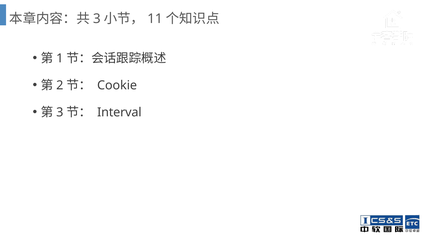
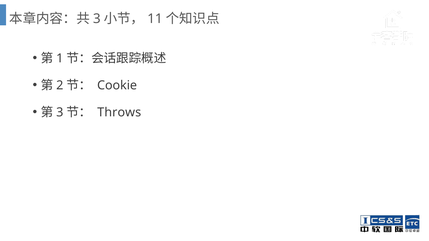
Interval: Interval -> Throws
